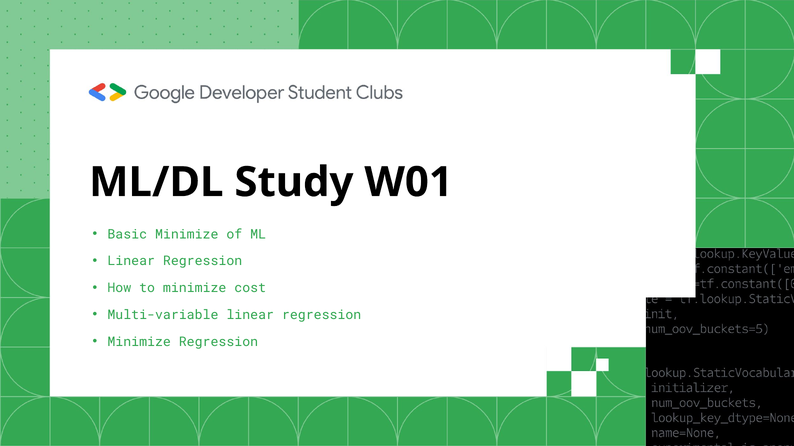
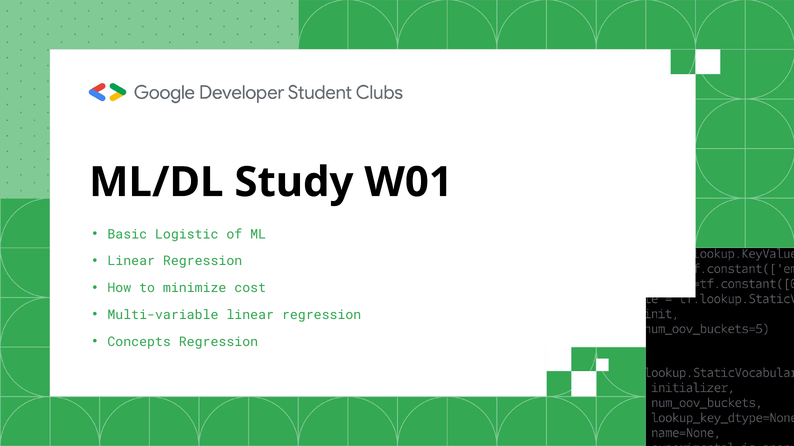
Basic Minimize: Minimize -> Logistic
Minimize at (139, 342): Minimize -> Concepts
